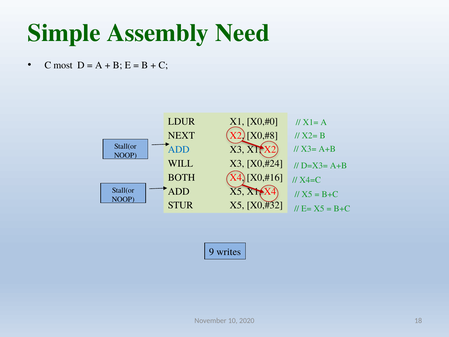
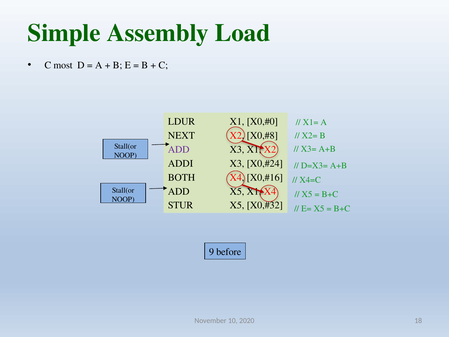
Need: Need -> Load
ADD at (179, 149) colour: blue -> purple
WILL: WILL -> ADDI
writes: writes -> before
